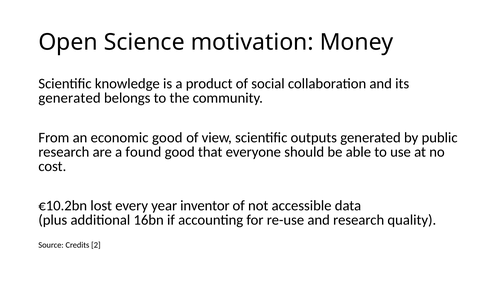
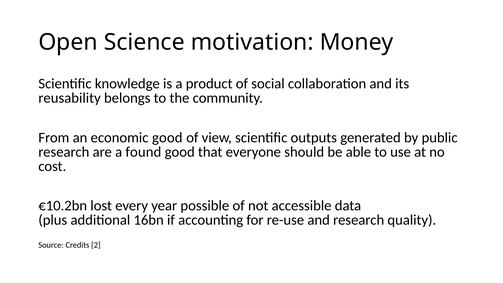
generated at (69, 98): generated -> reusability
inventor: inventor -> possible
